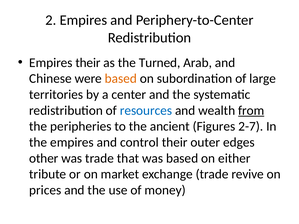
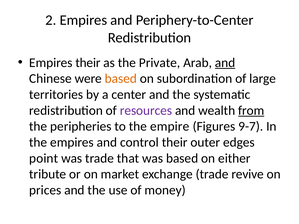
Turned: Turned -> Private
and at (225, 63) underline: none -> present
resources colour: blue -> purple
ancient: ancient -> empire
2-7: 2-7 -> 9-7
other: other -> point
